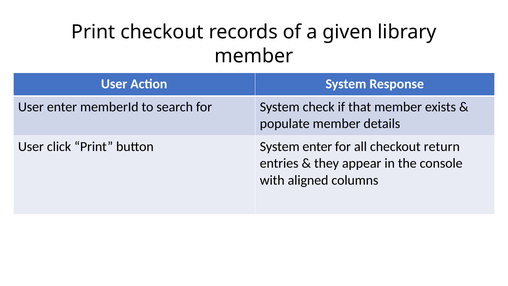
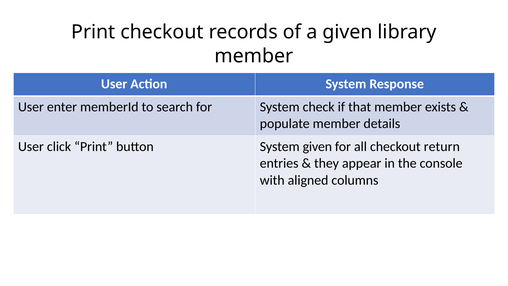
System enter: enter -> given
